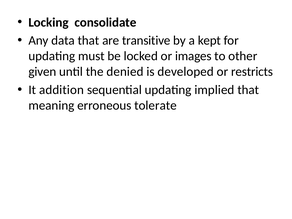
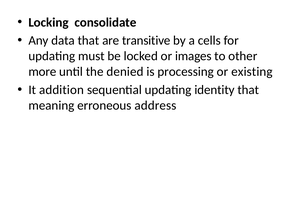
kept: kept -> cells
given: given -> more
developed: developed -> processing
restricts: restricts -> existing
implied: implied -> identity
tolerate: tolerate -> address
